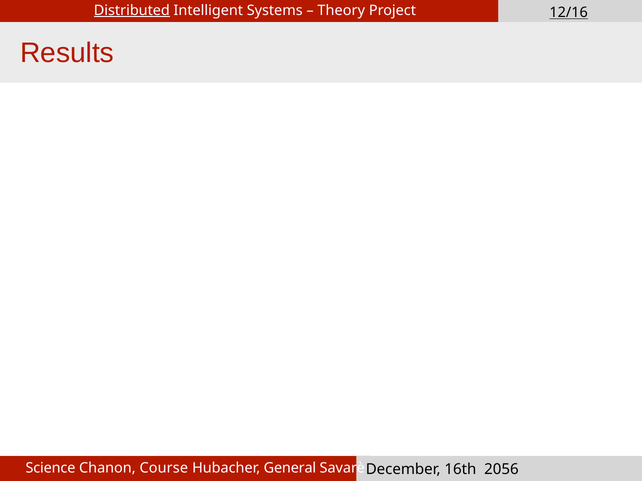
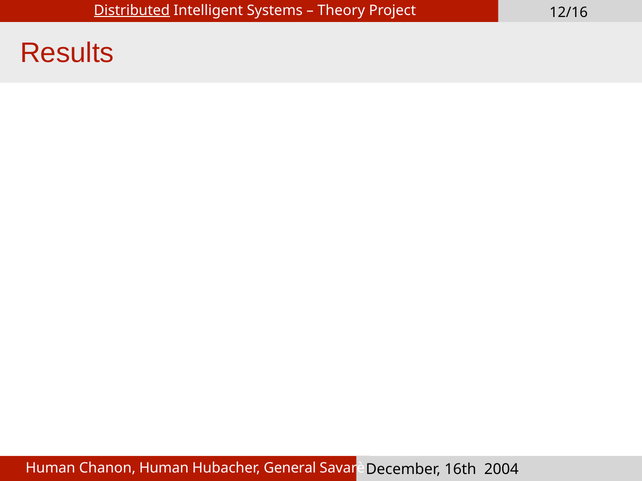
12/16 underline: present -> none
Science at (50, 469): Science -> Human
Chanon Course: Course -> Human
2056: 2056 -> 2004
